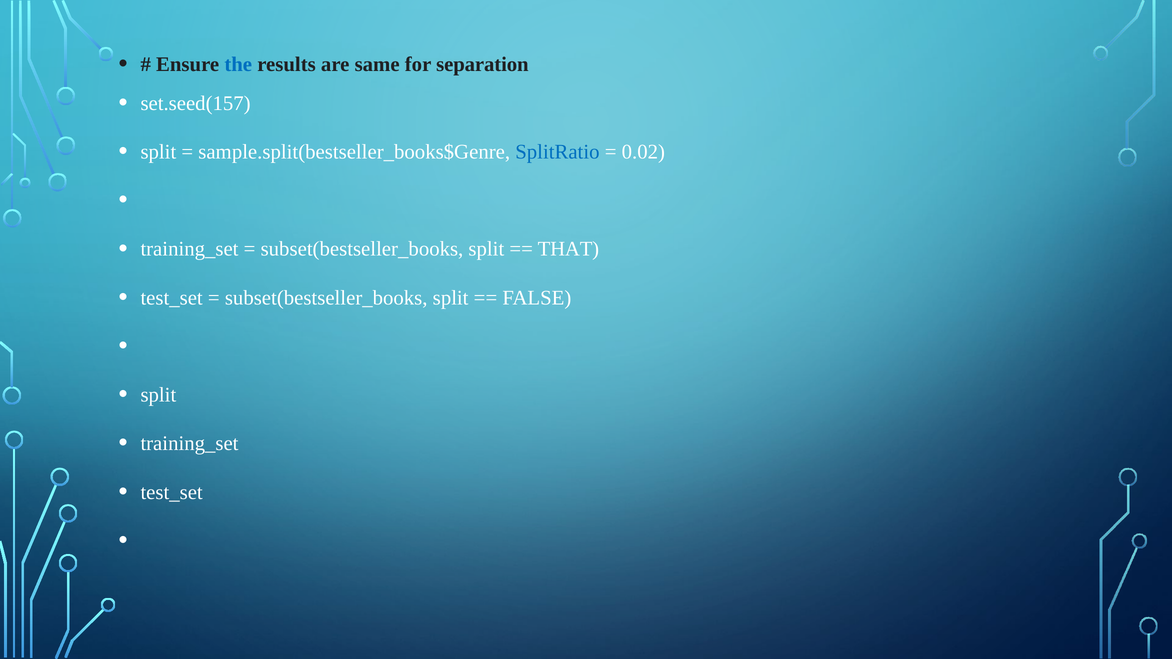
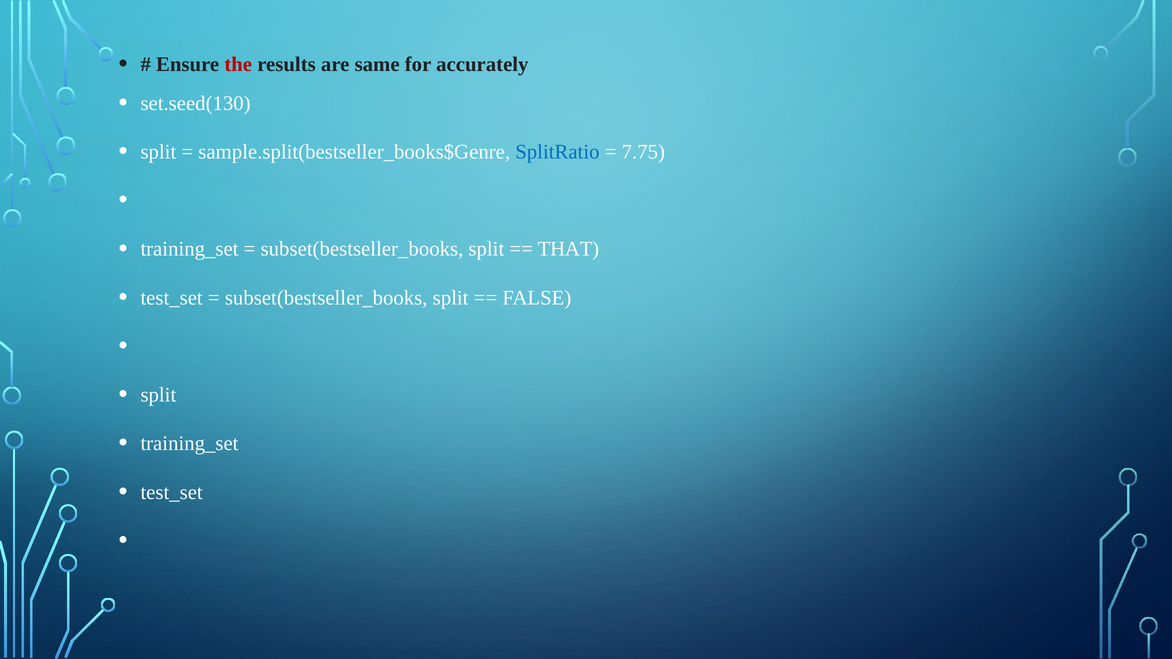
the colour: blue -> red
separation: separation -> accurately
set.seed(157: set.seed(157 -> set.seed(130
0.02: 0.02 -> 7.75
